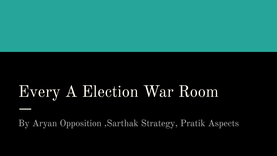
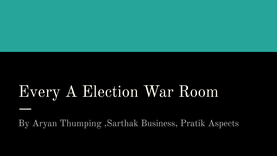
Opposition: Opposition -> Thumping
Strategy: Strategy -> Business
